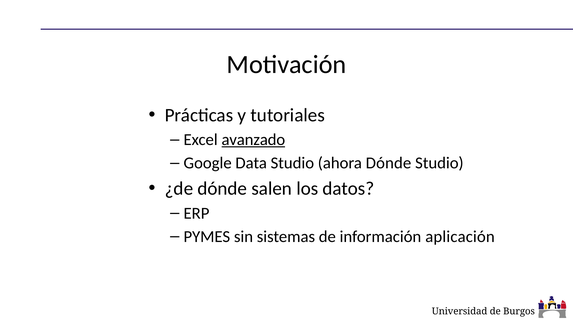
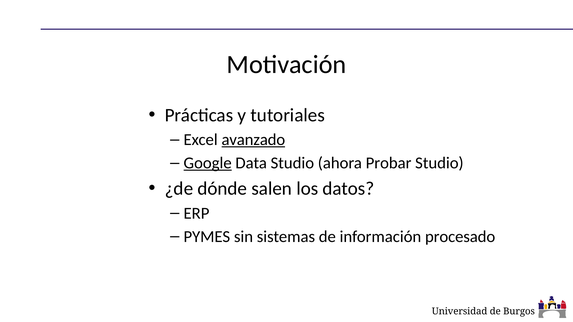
Google underline: none -> present
ahora Dónde: Dónde -> Probar
aplicación: aplicación -> procesado
